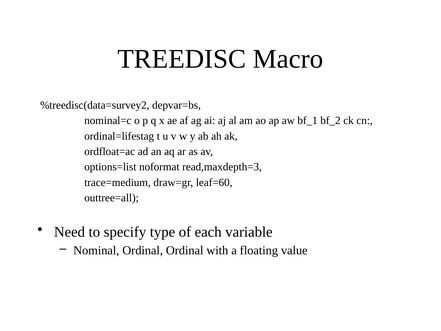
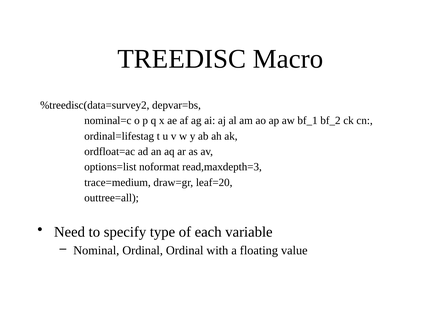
leaf=60: leaf=60 -> leaf=20
